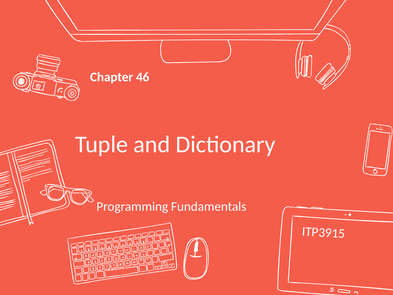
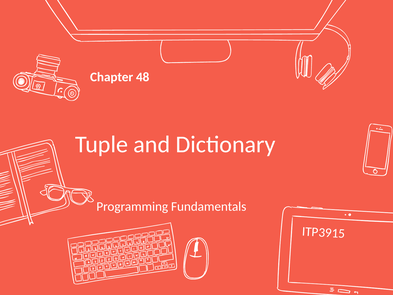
46: 46 -> 48
